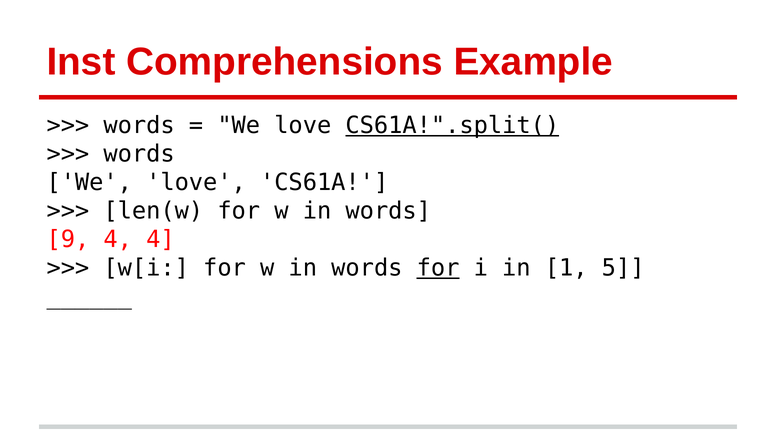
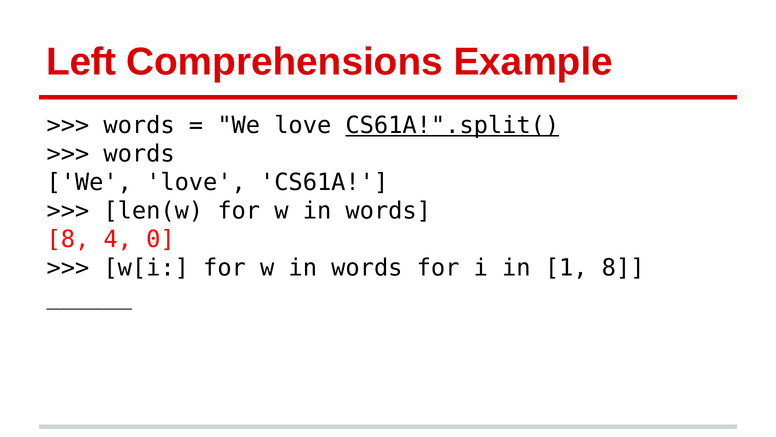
Inst: Inst -> Left
9 at (68, 239): 9 -> 8
4 4: 4 -> 0
for at (438, 268) underline: present -> none
1 5: 5 -> 8
